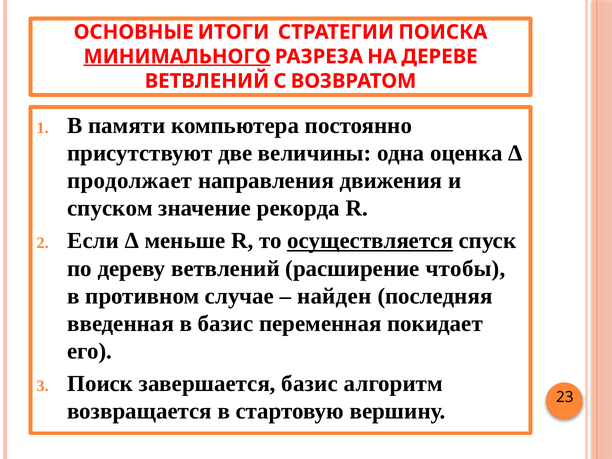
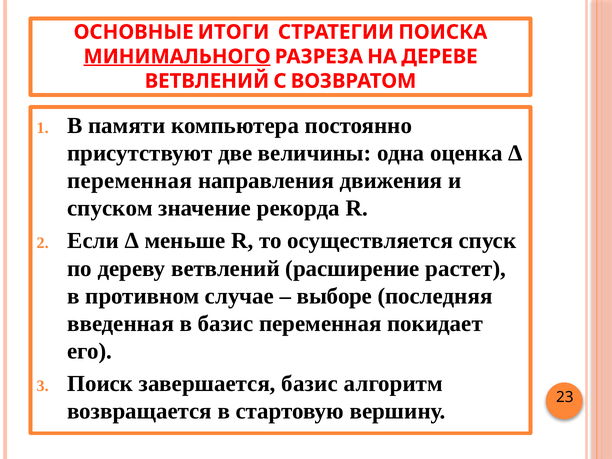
продолжает at (130, 181): продолжает -> переменная
осуществляется underline: present -> none
чтобы: чтобы -> растет
найден: найден -> выборе
